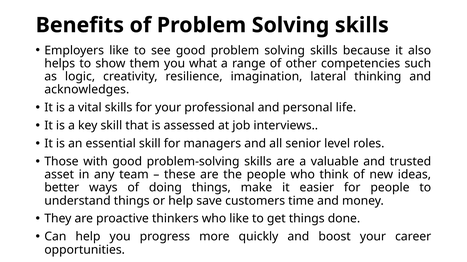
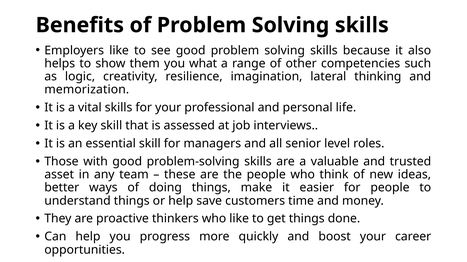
acknowledges: acknowledges -> memorization
